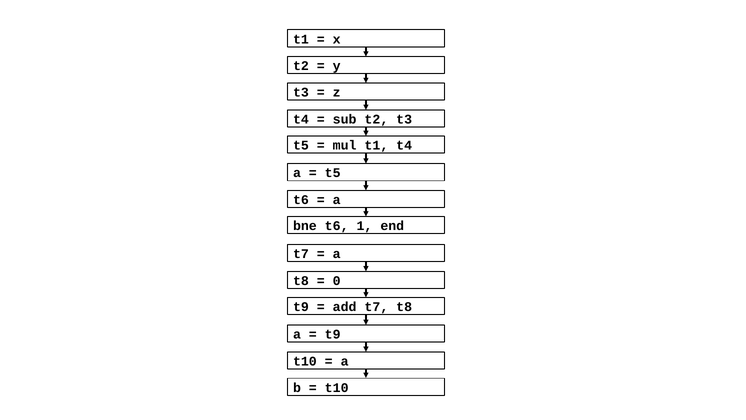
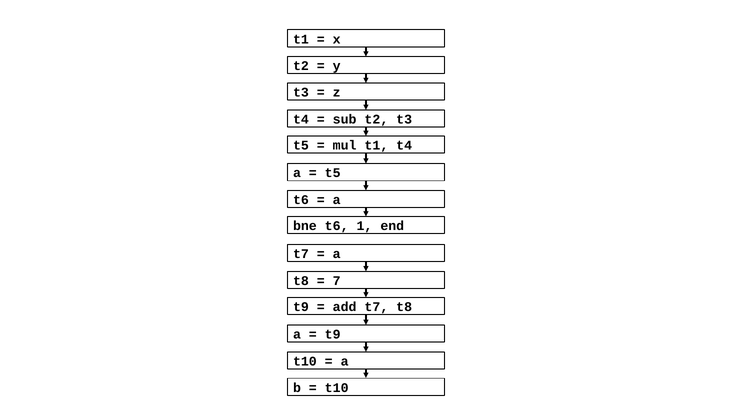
0: 0 -> 7
